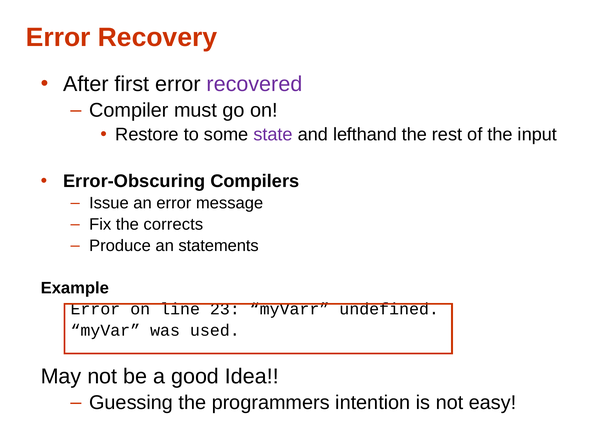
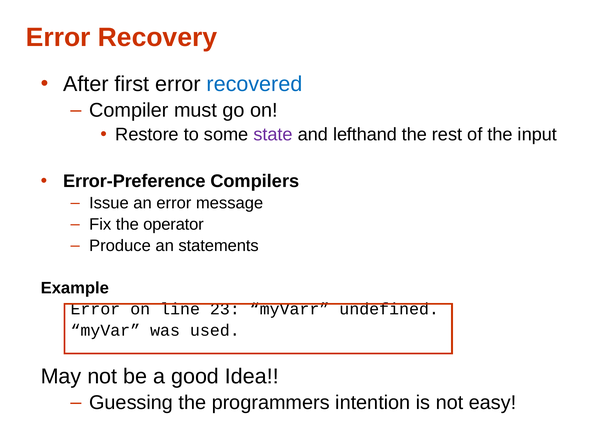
recovered colour: purple -> blue
Error-Obscuring: Error-Obscuring -> Error-Preference
corrects: corrects -> operator
